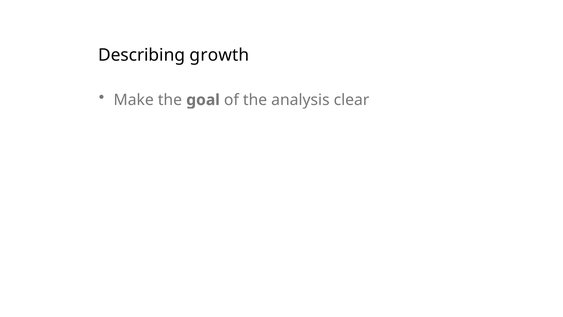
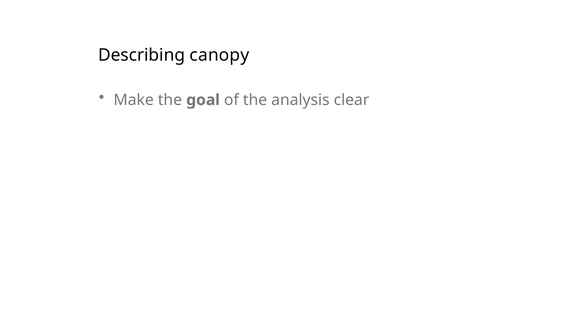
growth: growth -> canopy
